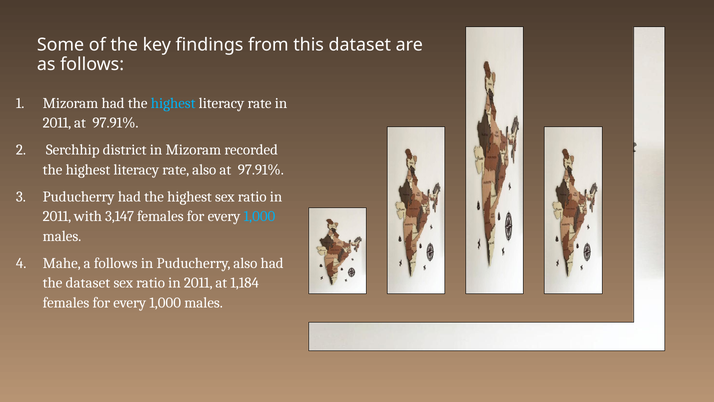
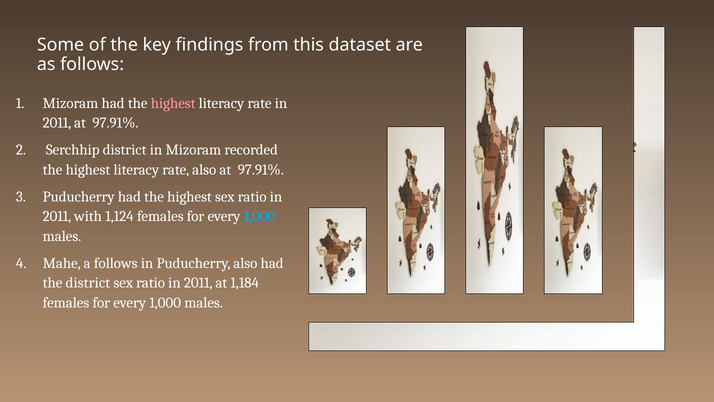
highest at (173, 103) colour: light blue -> pink
3,147: 3,147 -> 1,124
the dataset: dataset -> district
